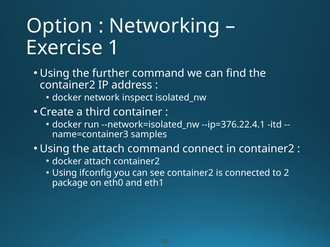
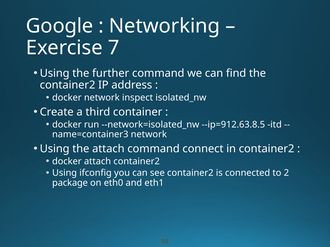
Option: Option -> Google
1: 1 -> 7
--ip=376.22.4.1: --ip=376.22.4.1 -> --ip=912.63.8.5
samples at (149, 135): samples -> network
